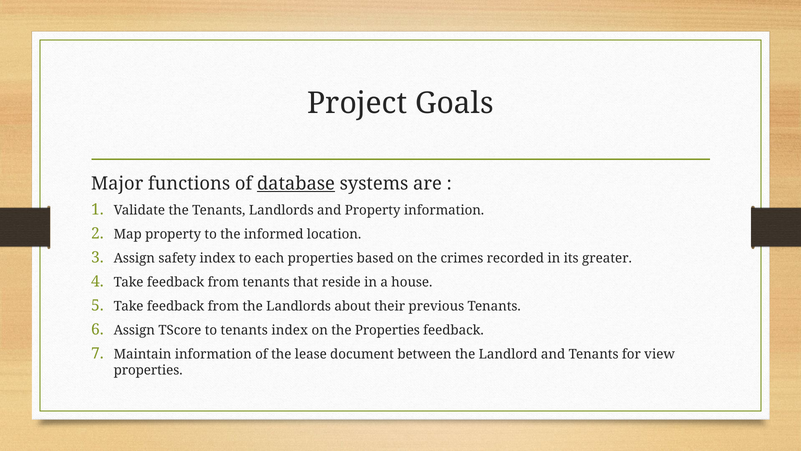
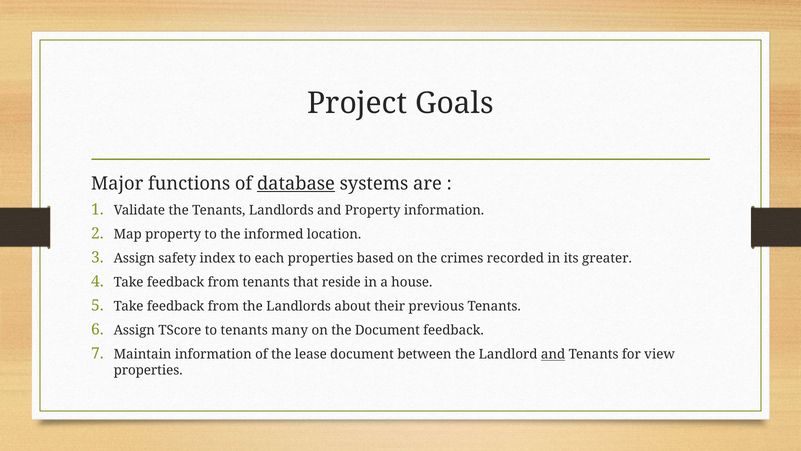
tenants index: index -> many
the Properties: Properties -> Document
and at (553, 354) underline: none -> present
